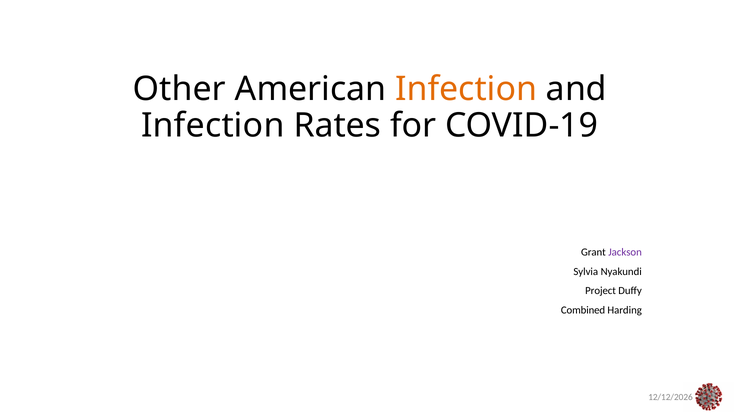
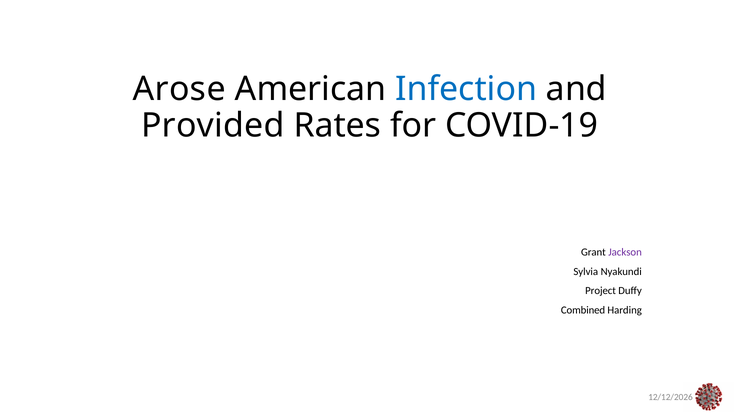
Other: Other -> Arose
Infection at (466, 89) colour: orange -> blue
Infection at (213, 126): Infection -> Provided
